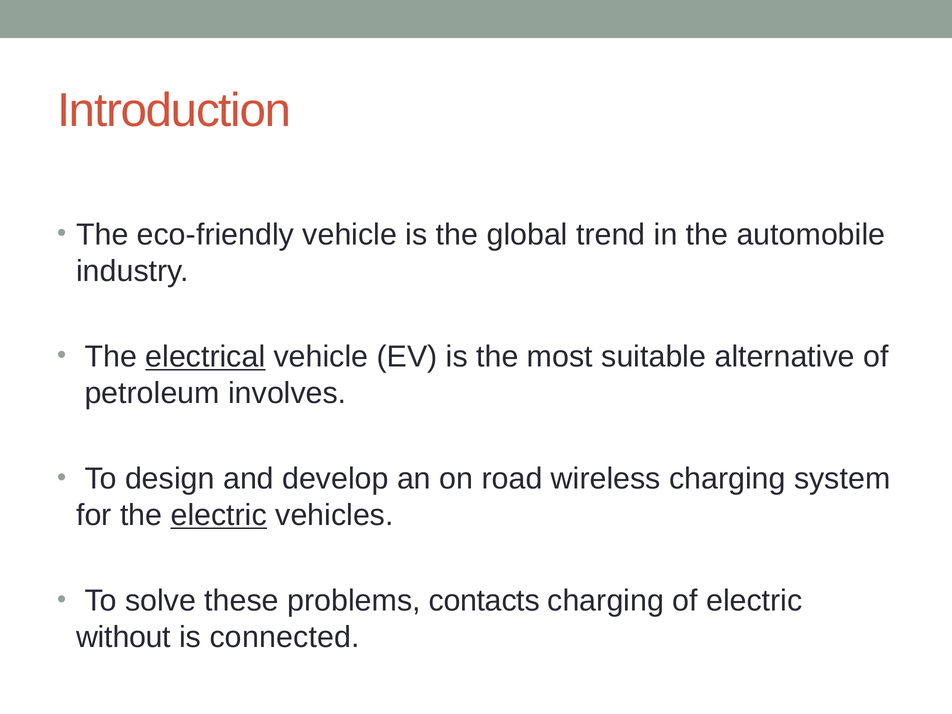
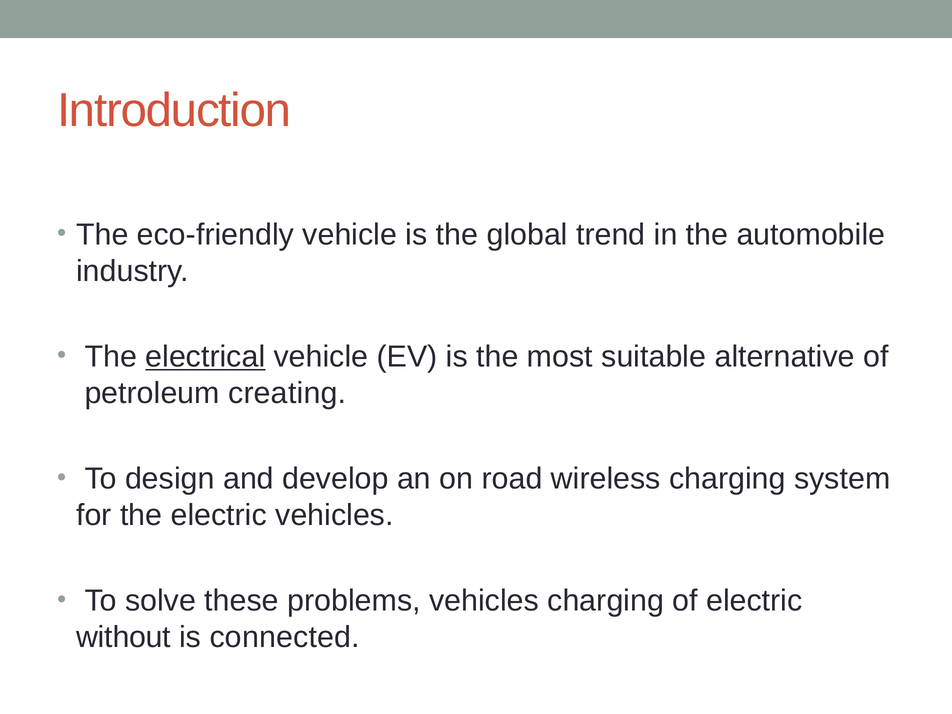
involves: involves -> creating
electric at (219, 515) underline: present -> none
problems contacts: contacts -> vehicles
